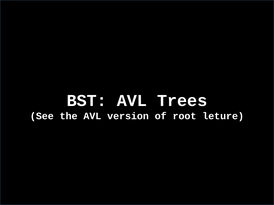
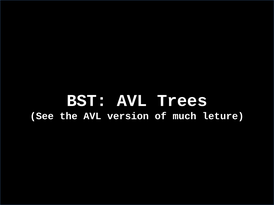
root: root -> much
